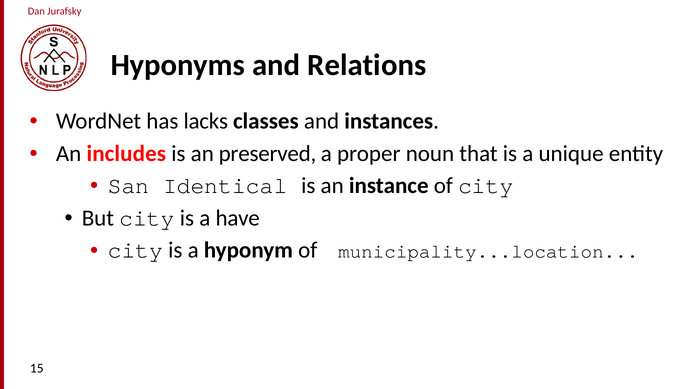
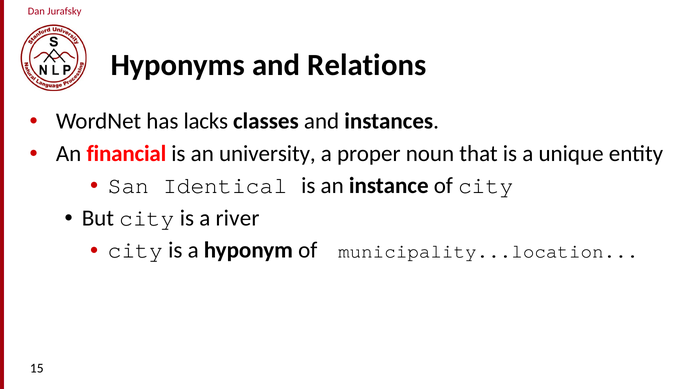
includes: includes -> financial
preserved: preserved -> university
have: have -> river
